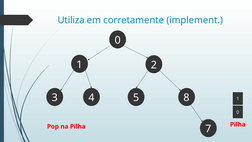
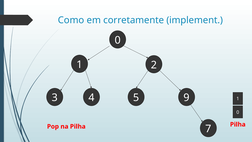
Utiliza: Utiliza -> Como
8: 8 -> 9
